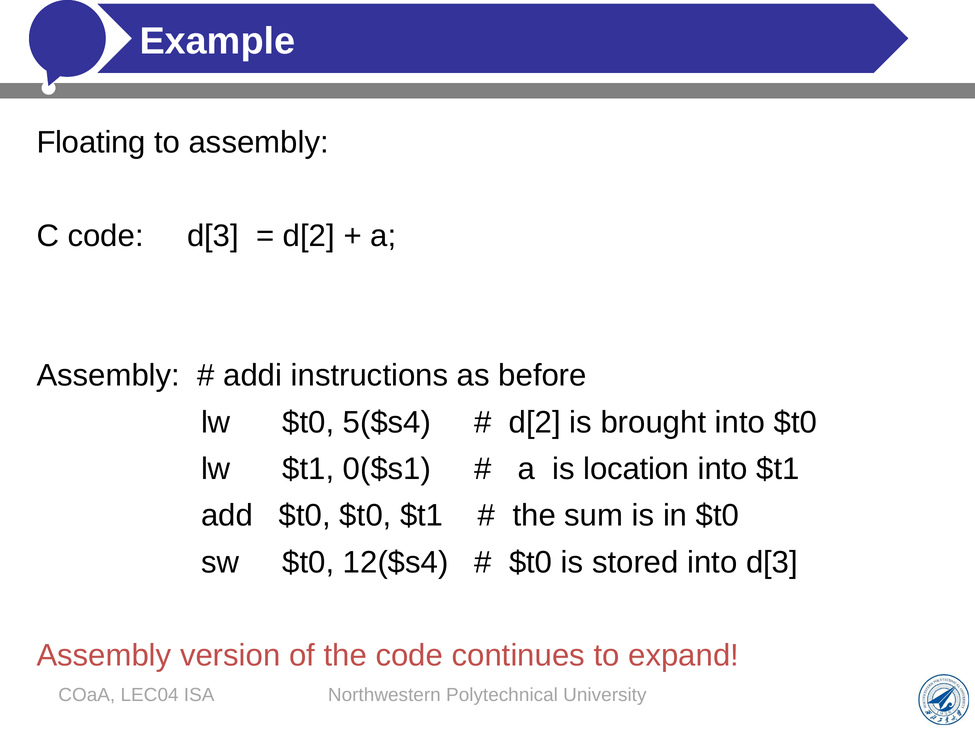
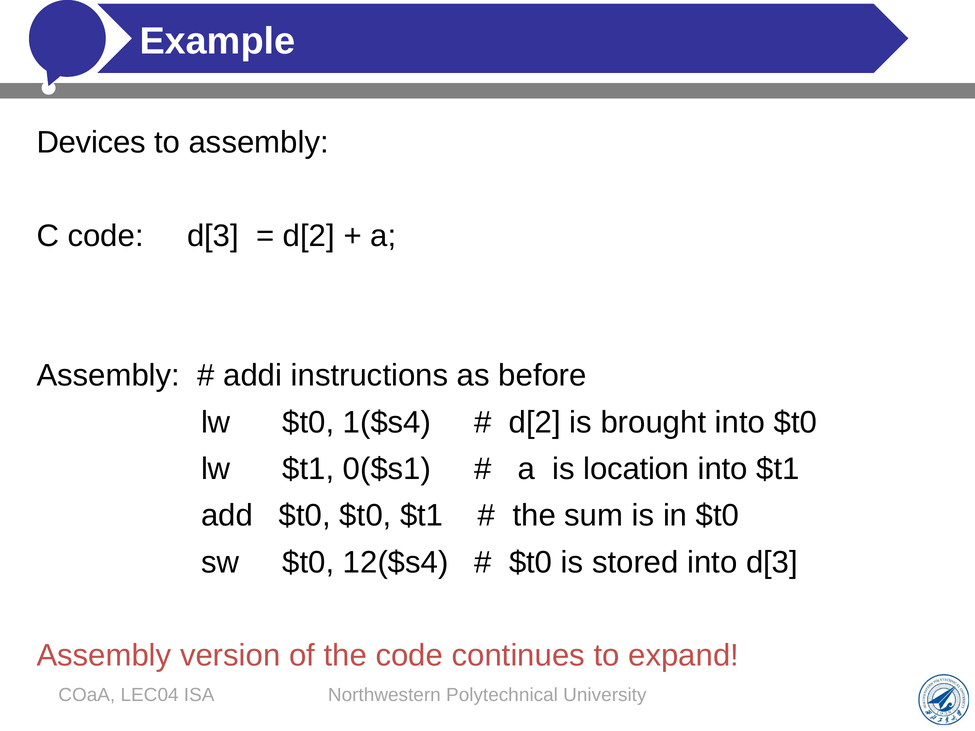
Floating: Floating -> Devices
5($s4: 5($s4 -> 1($s4
